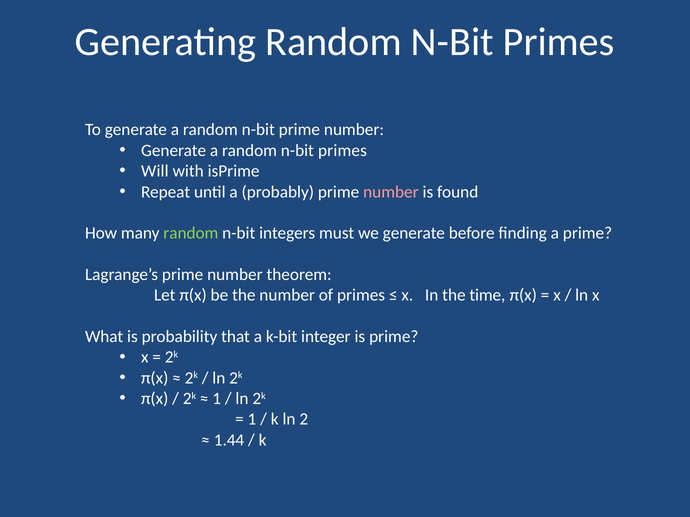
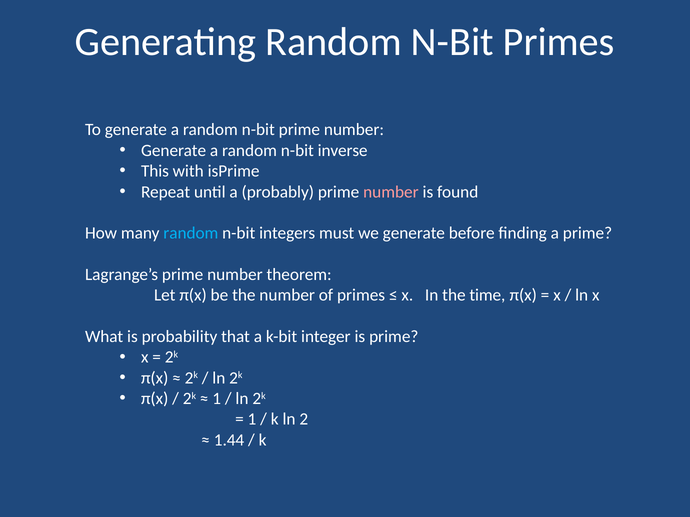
a random n-bit primes: primes -> inverse
Will: Will -> This
random at (191, 233) colour: light green -> light blue
